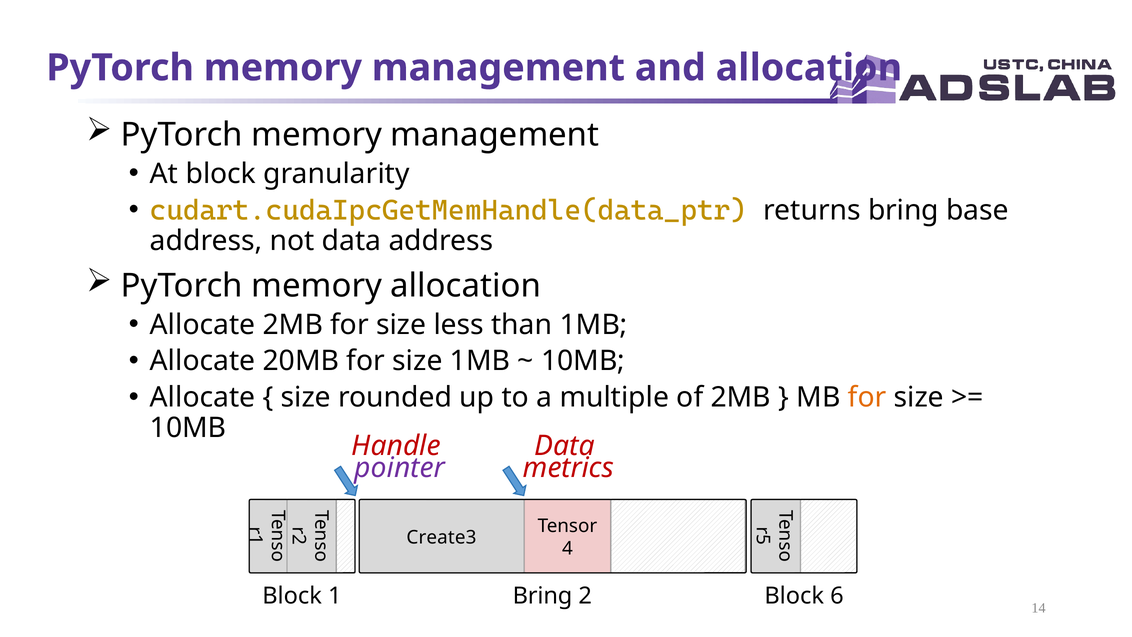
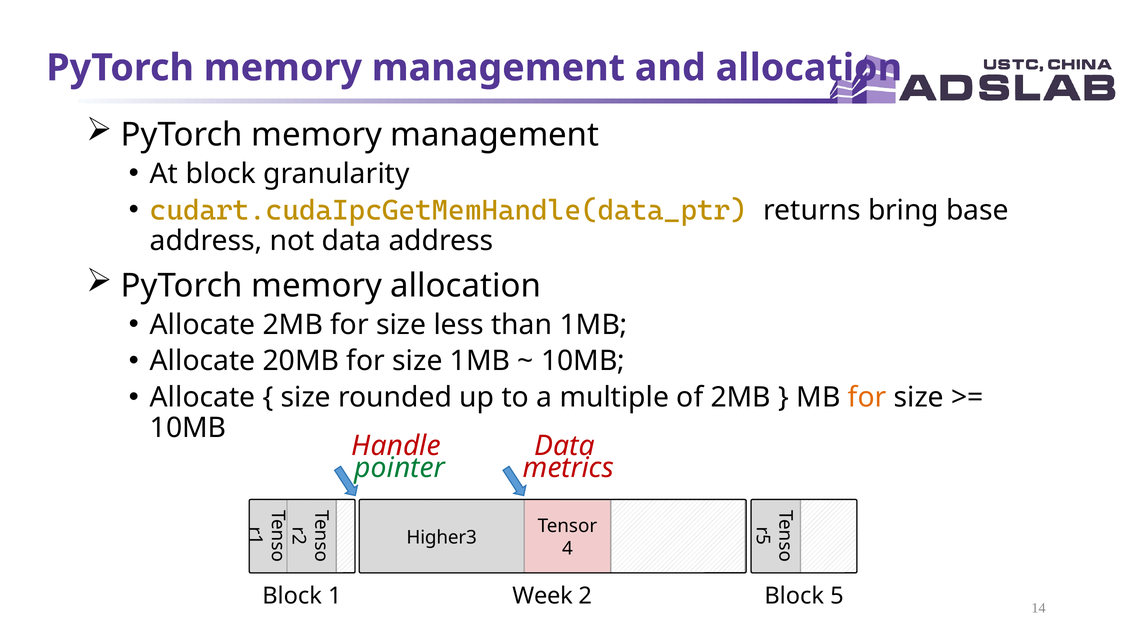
pointer colour: purple -> green
Create3: Create3 -> Higher3
1 Bring: Bring -> Week
Block 6: 6 -> 5
